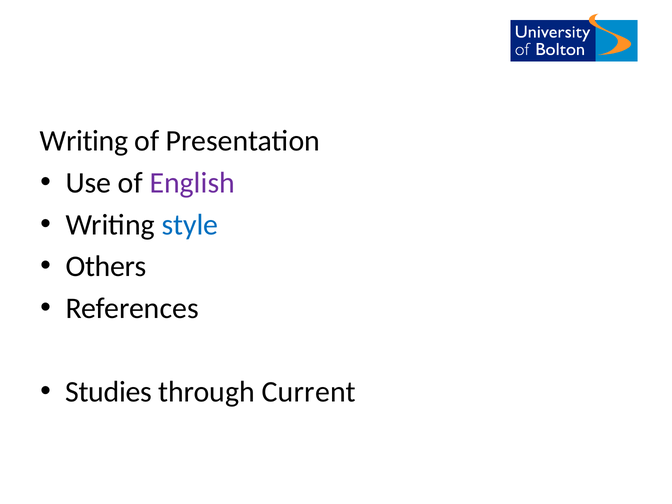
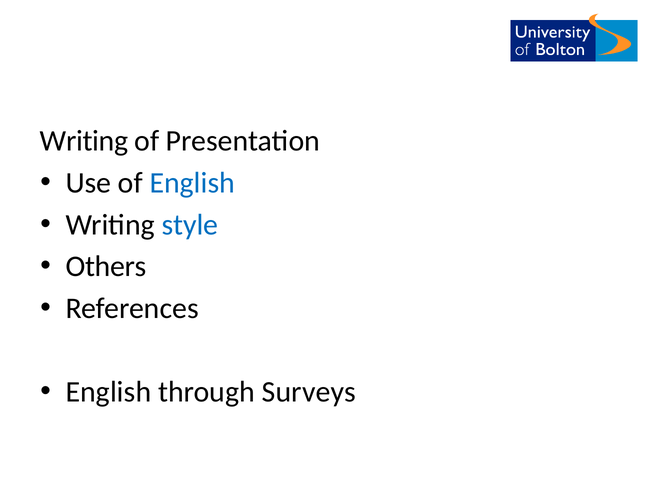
English at (192, 183) colour: purple -> blue
Studies at (109, 392): Studies -> English
Current: Current -> Surveys
